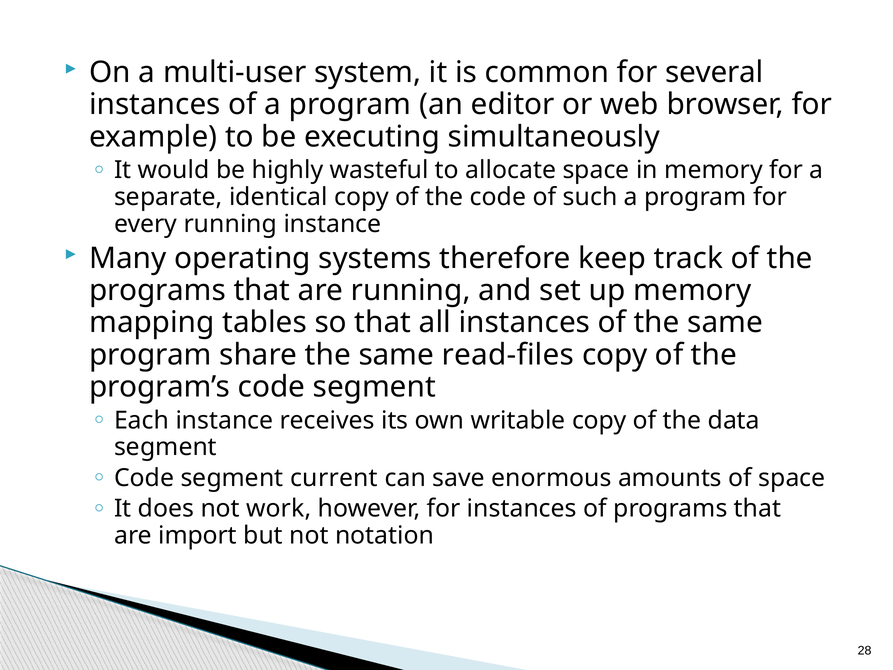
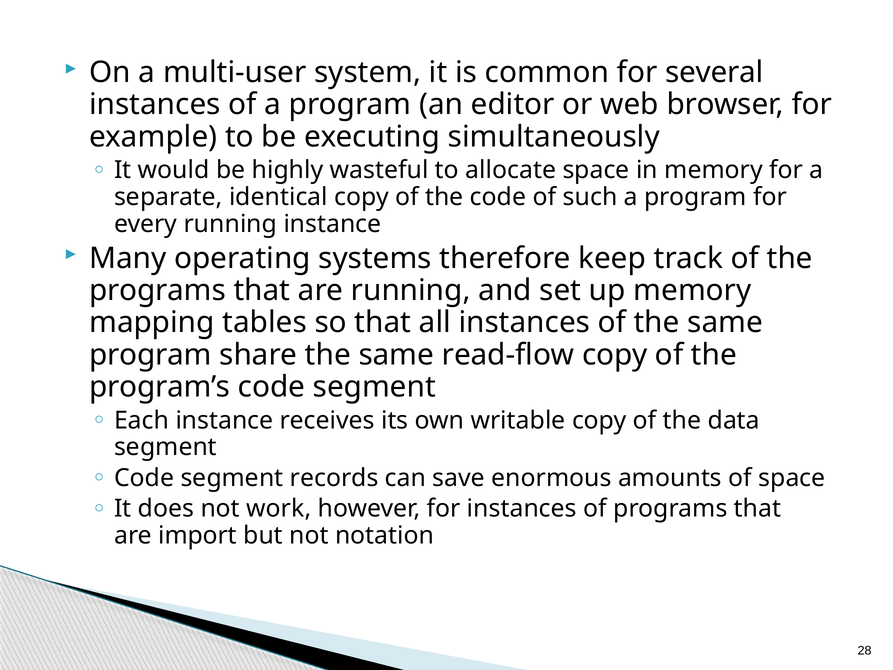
read-files: read-files -> read-flow
current: current -> records
